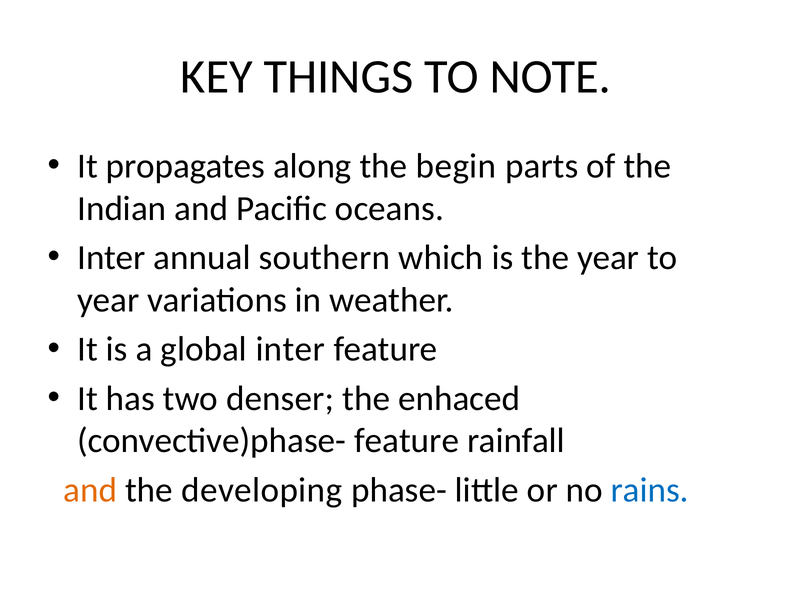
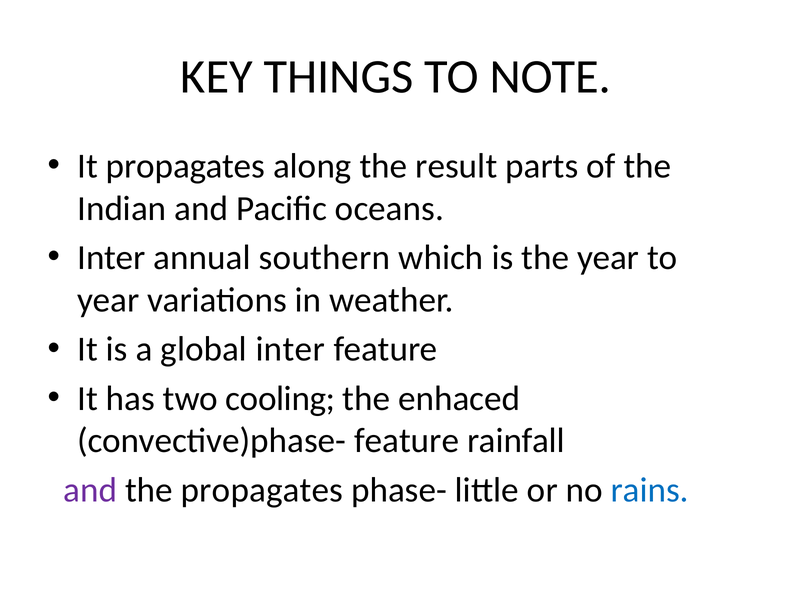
begin: begin -> result
denser: denser -> cooling
and at (90, 490) colour: orange -> purple
the developing: developing -> propagates
